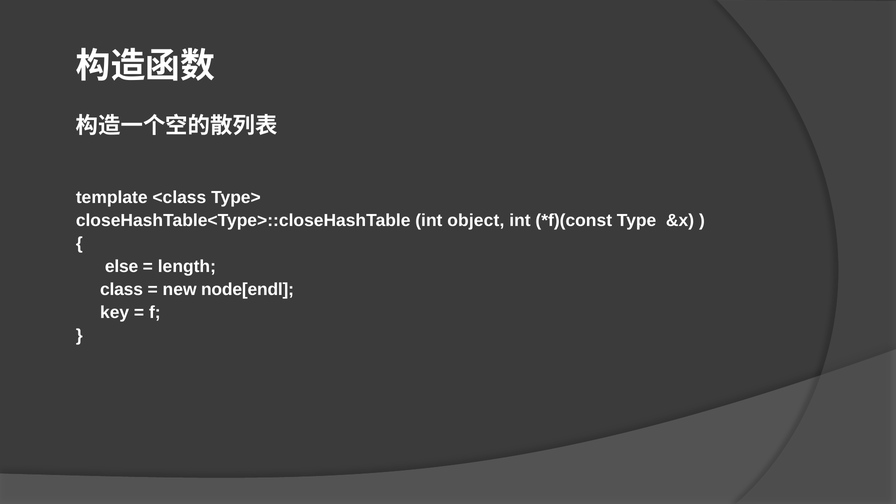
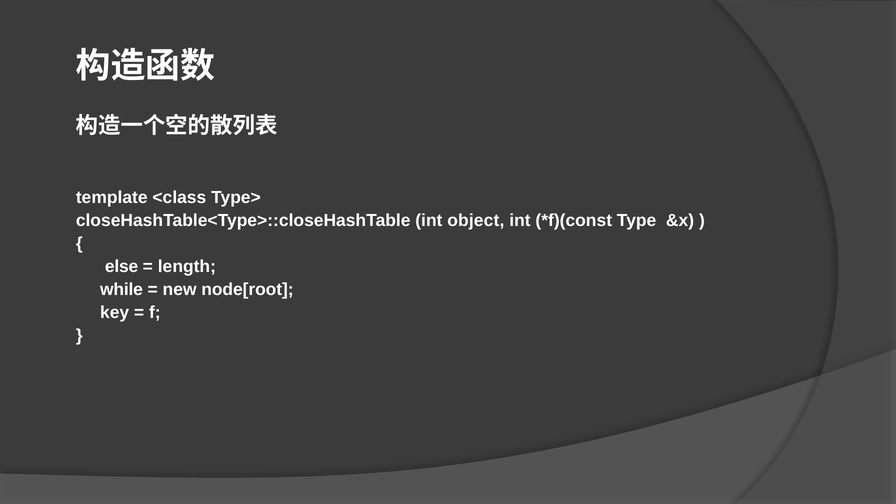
class: class -> while
node[endl: node[endl -> node[root
